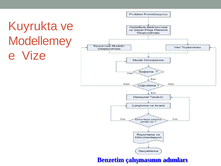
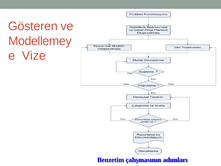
Kuyrukta: Kuyrukta -> Gösteren
